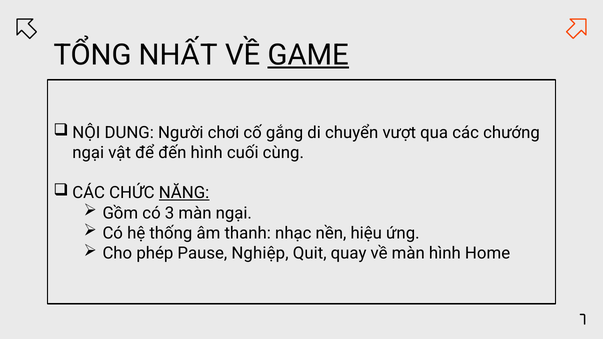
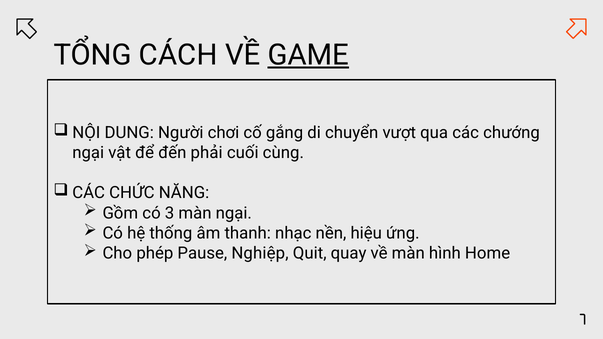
NHẤT: NHẤT -> CÁCH
đến hình: hình -> phải
NĂNG underline: present -> none
